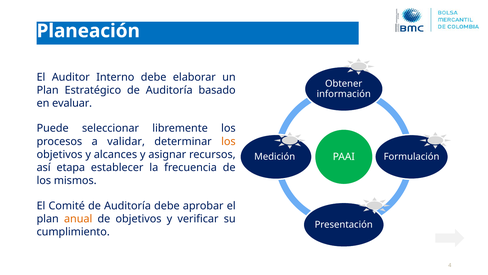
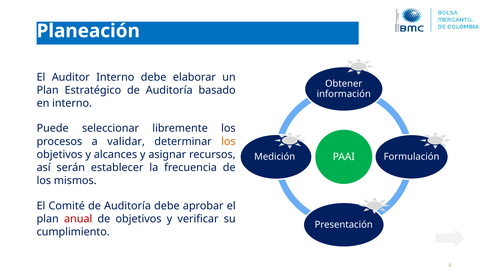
en evaluar: evaluar -> interno
etapa: etapa -> serán
anual colour: orange -> red
